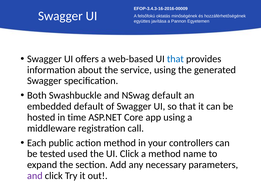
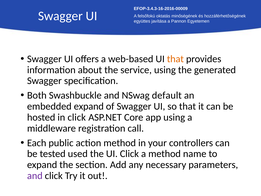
that at (175, 59) colour: blue -> orange
embedded default: default -> expand
in time: time -> click
